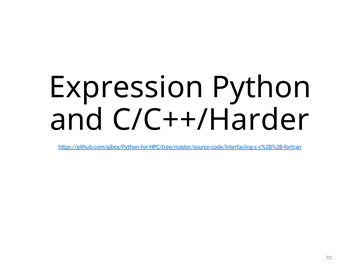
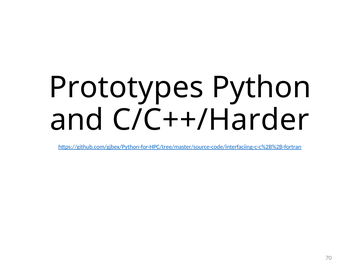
Expression: Expression -> Prototypes
